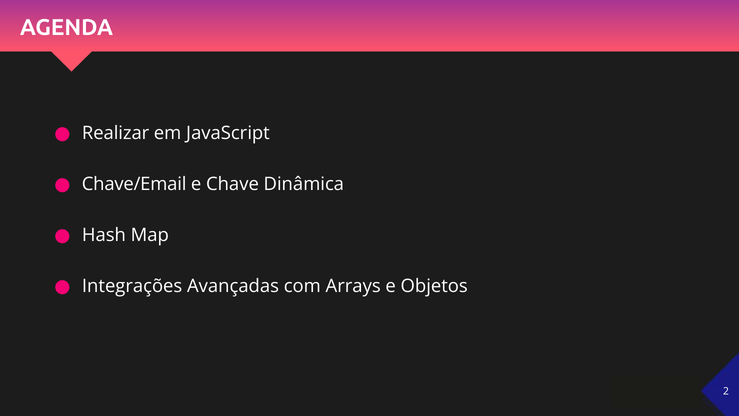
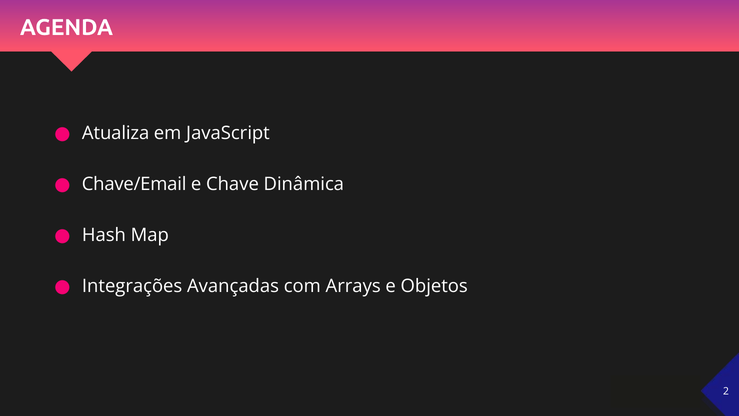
Realizar: Realizar -> Atualiza
